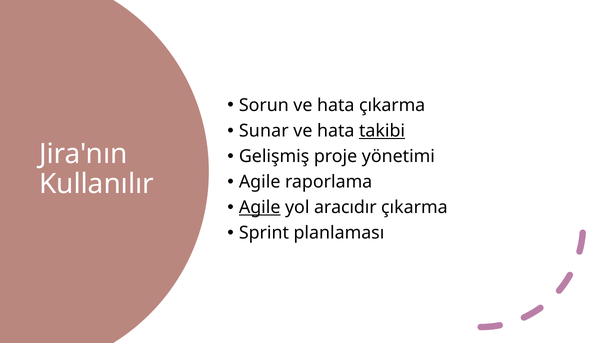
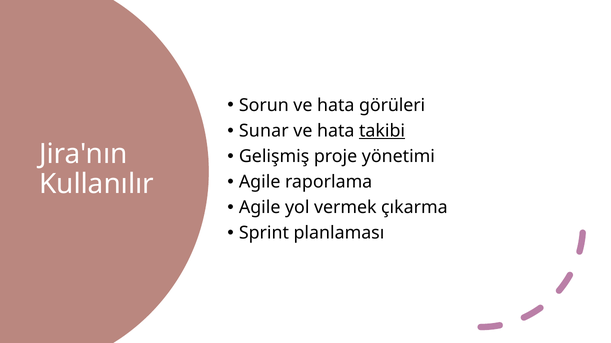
hata çıkarma: çıkarma -> görüleri
Agile at (260, 208) underline: present -> none
aracıdır: aracıdır -> vermek
